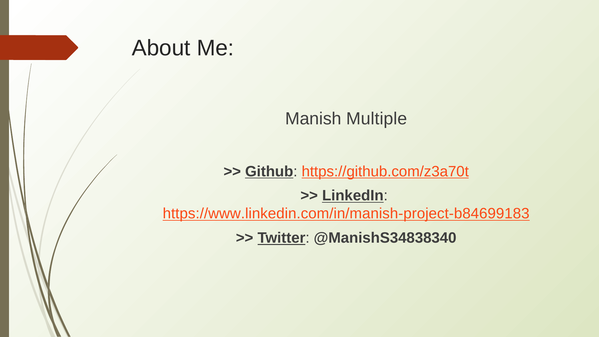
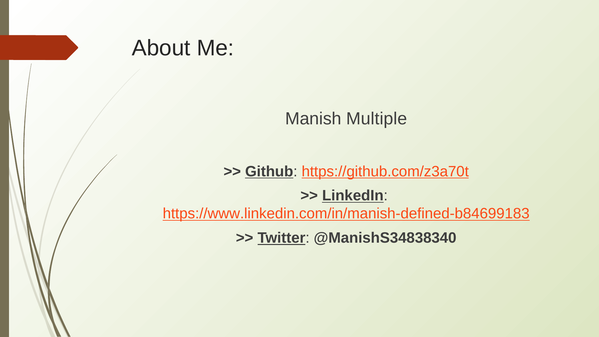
https://www.linkedin.com/in/manish-project-b84699183: https://www.linkedin.com/in/manish-project-b84699183 -> https://www.linkedin.com/in/manish-defined-b84699183
